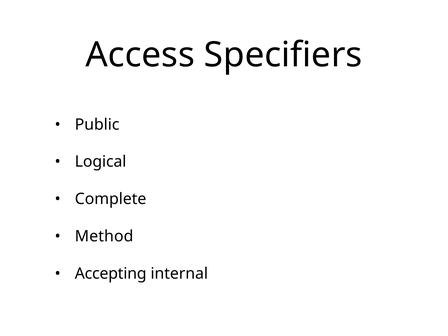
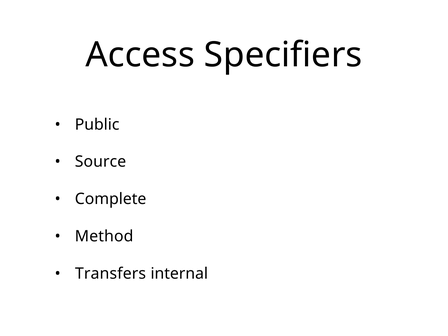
Logical: Logical -> Source
Accepting: Accepting -> Transfers
